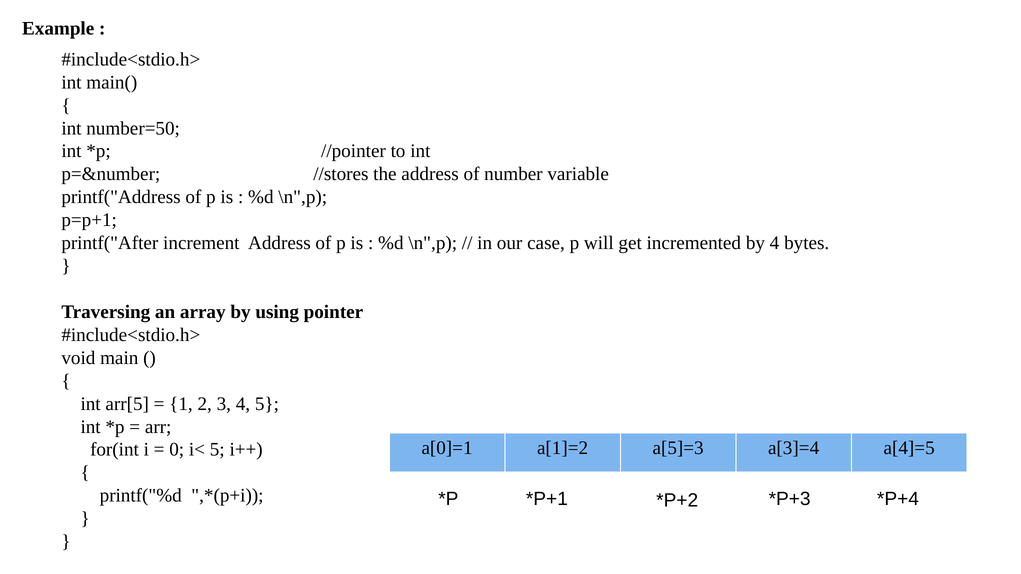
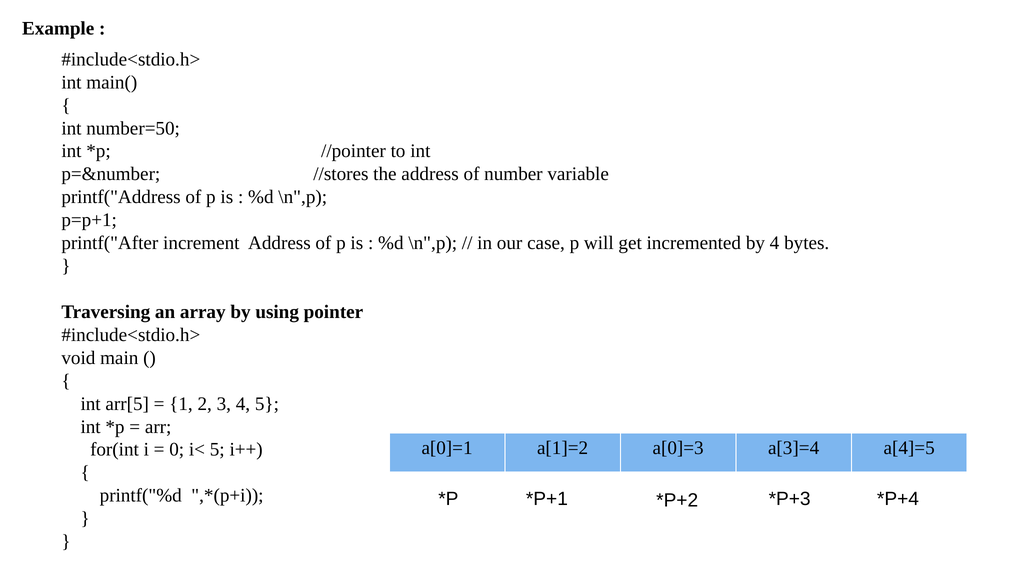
a[5]=3: a[5]=3 -> a[0]=3
